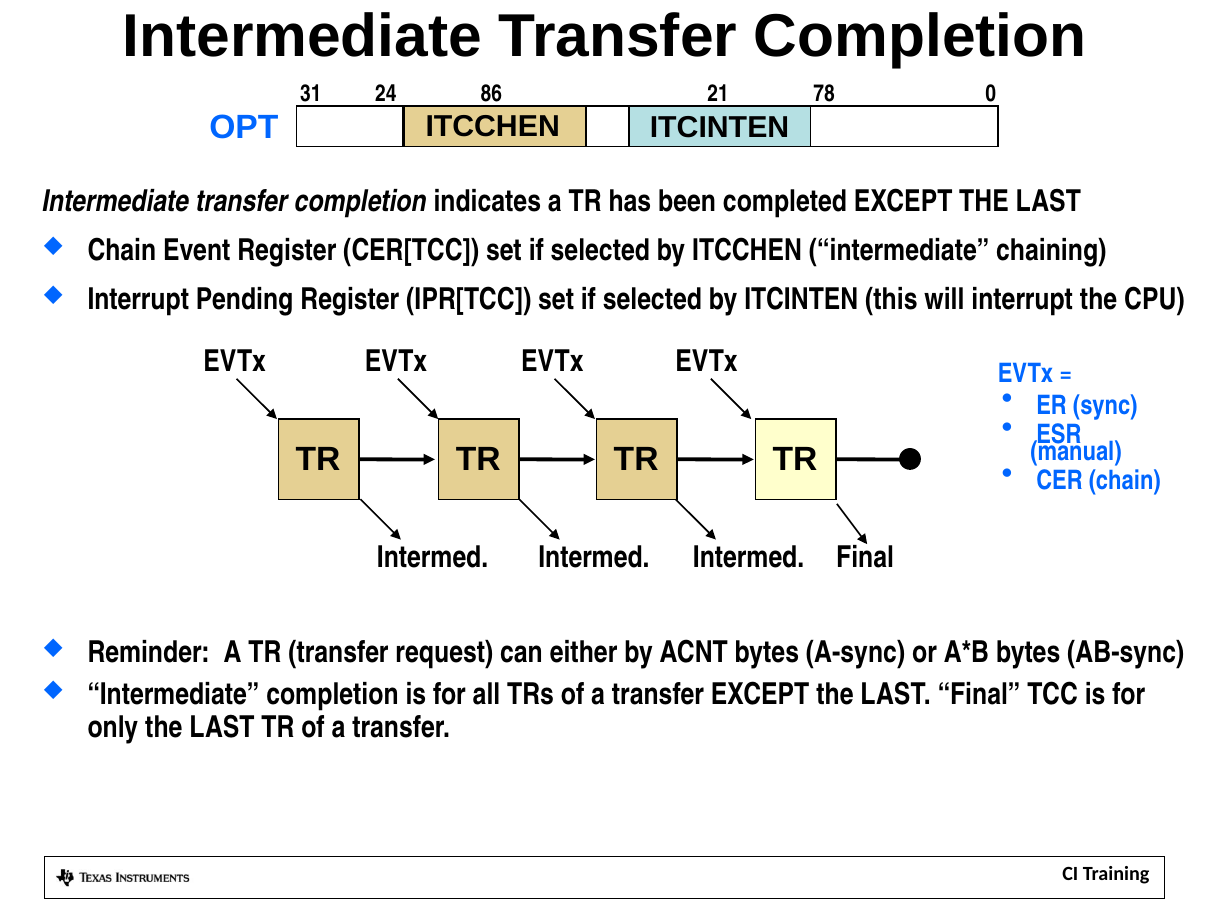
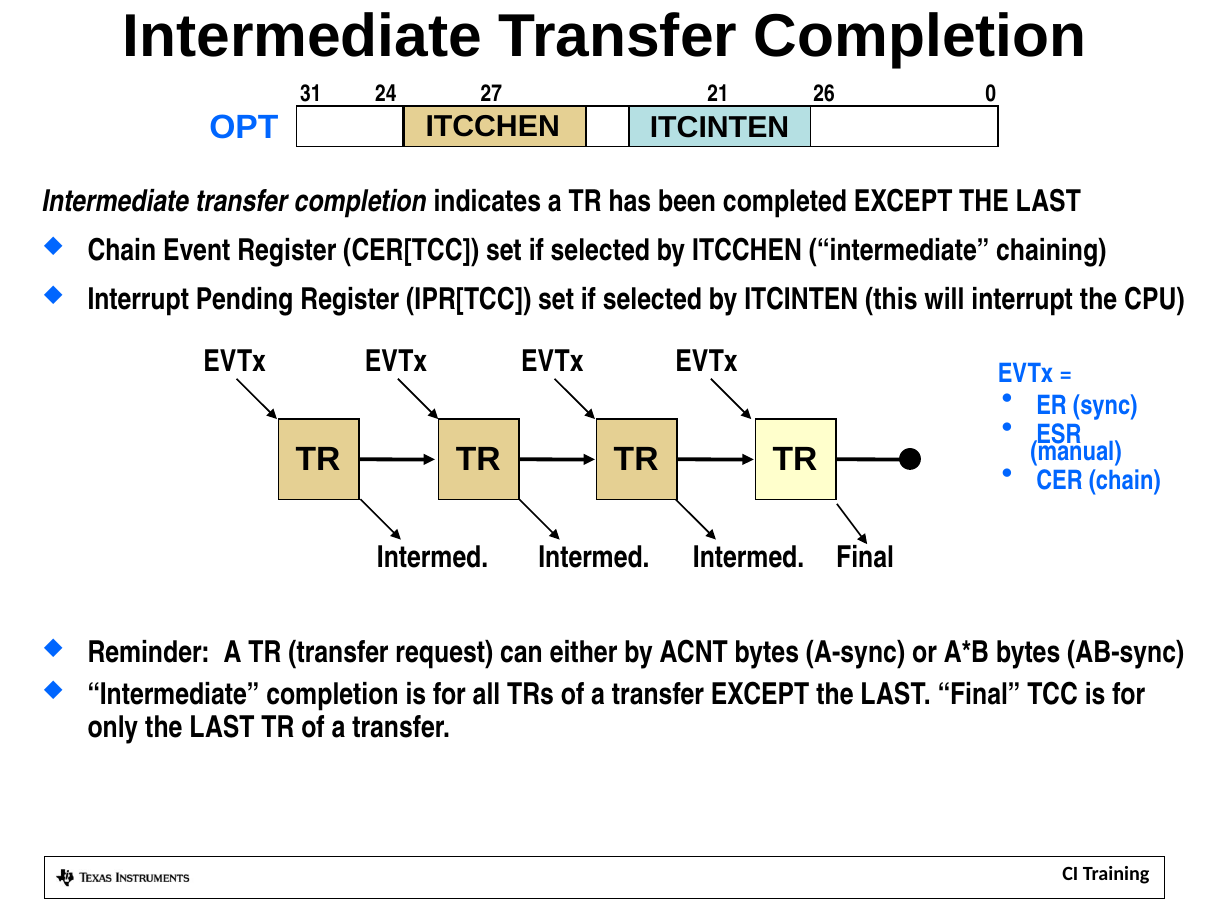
86: 86 -> 27
78: 78 -> 26
